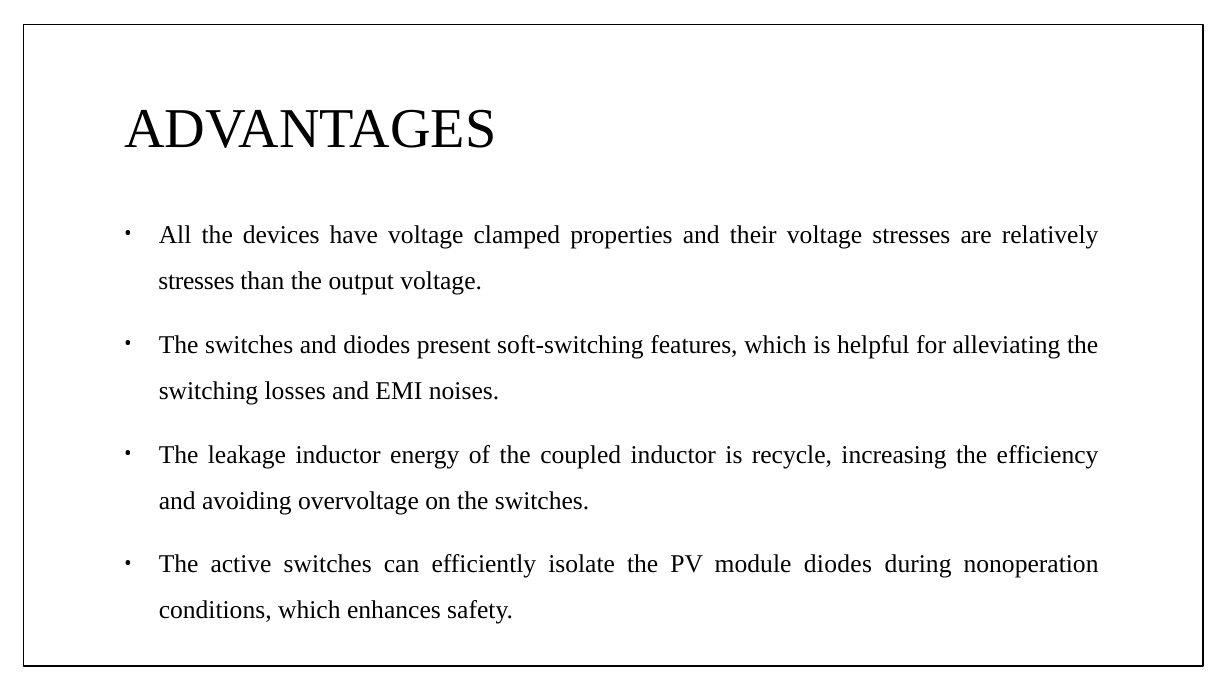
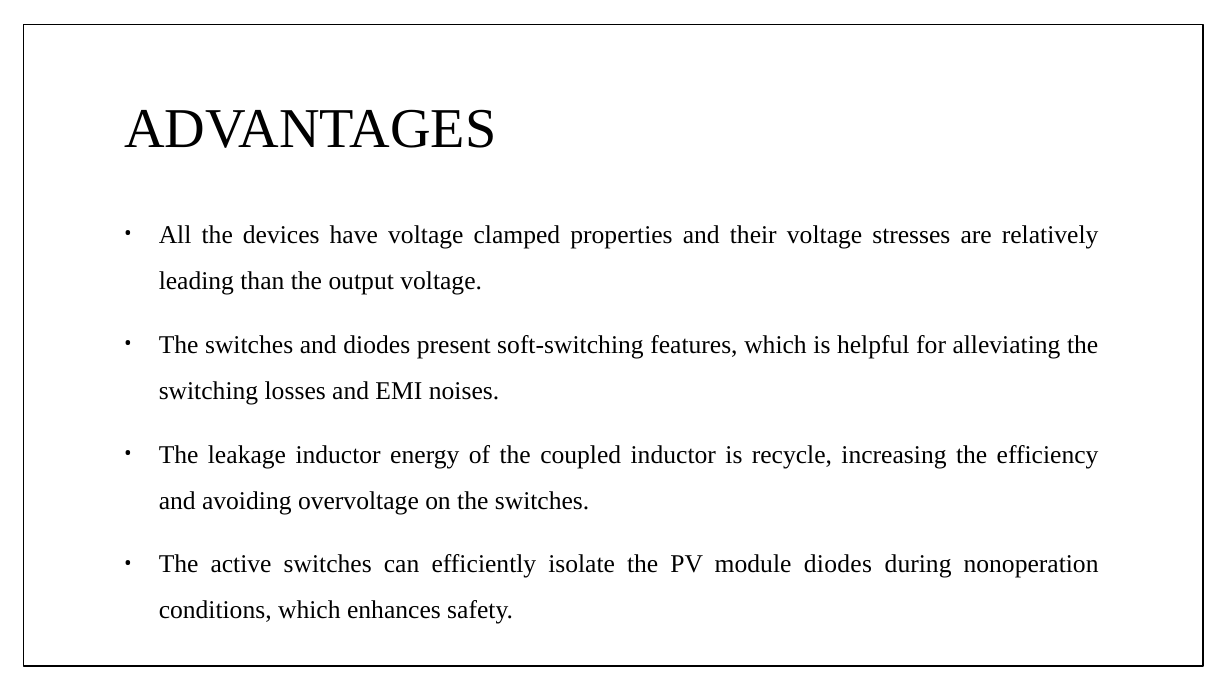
stresses at (197, 281): stresses -> leading
